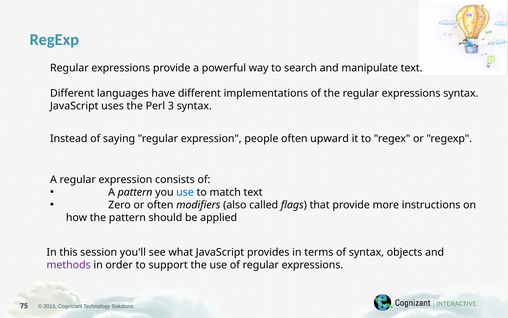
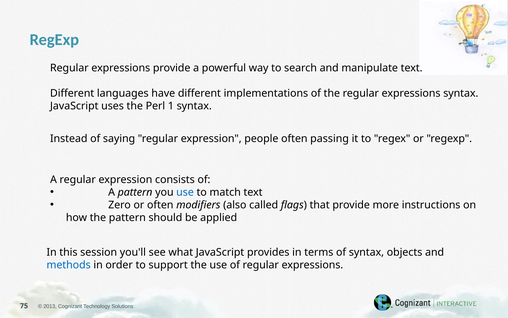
3: 3 -> 1
upward: upward -> passing
methods colour: purple -> blue
